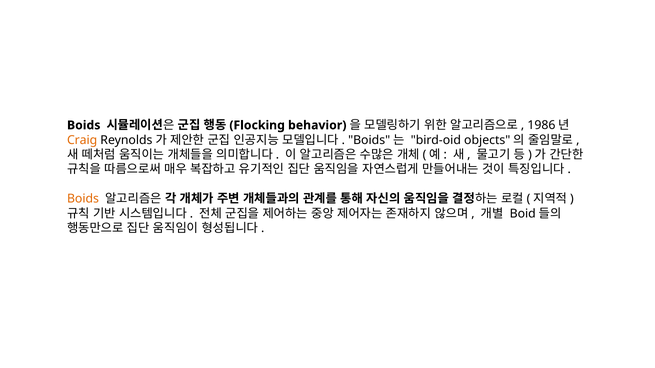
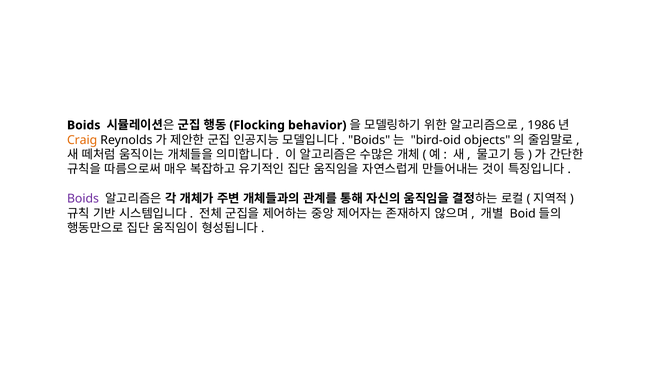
Boids at (83, 199) colour: orange -> purple
